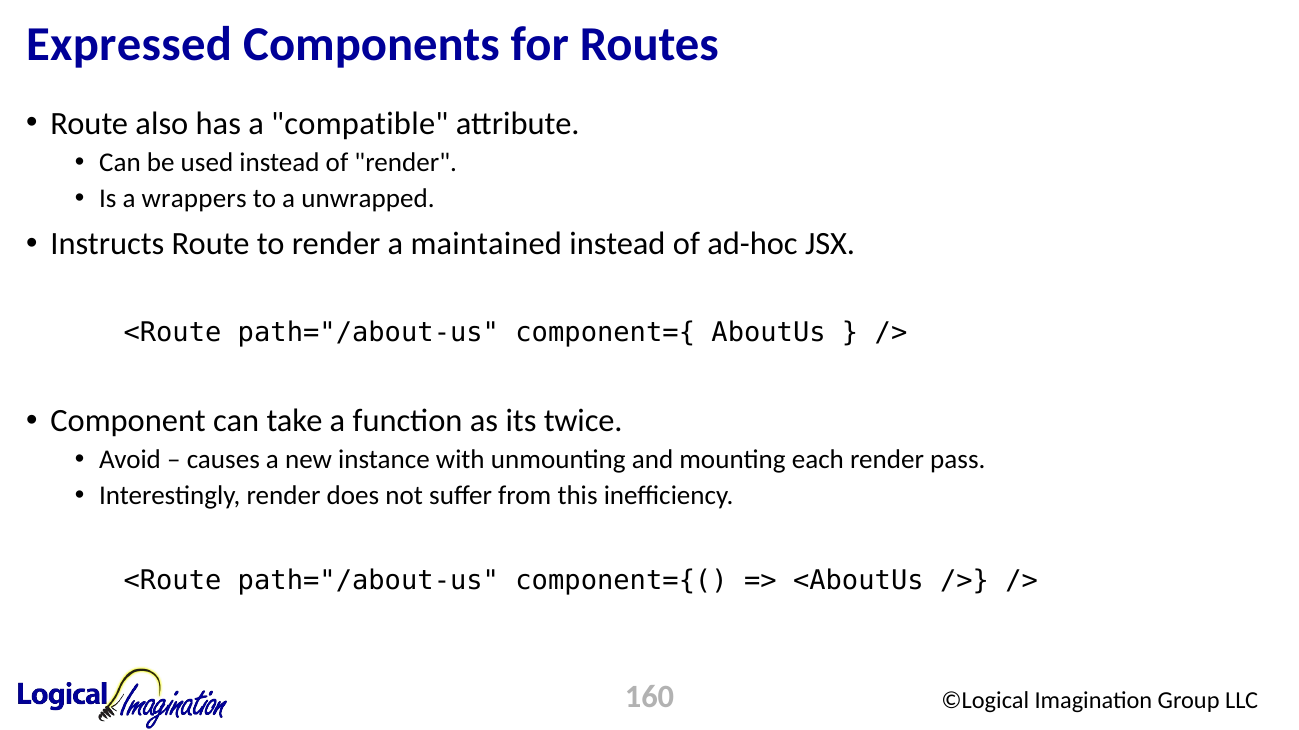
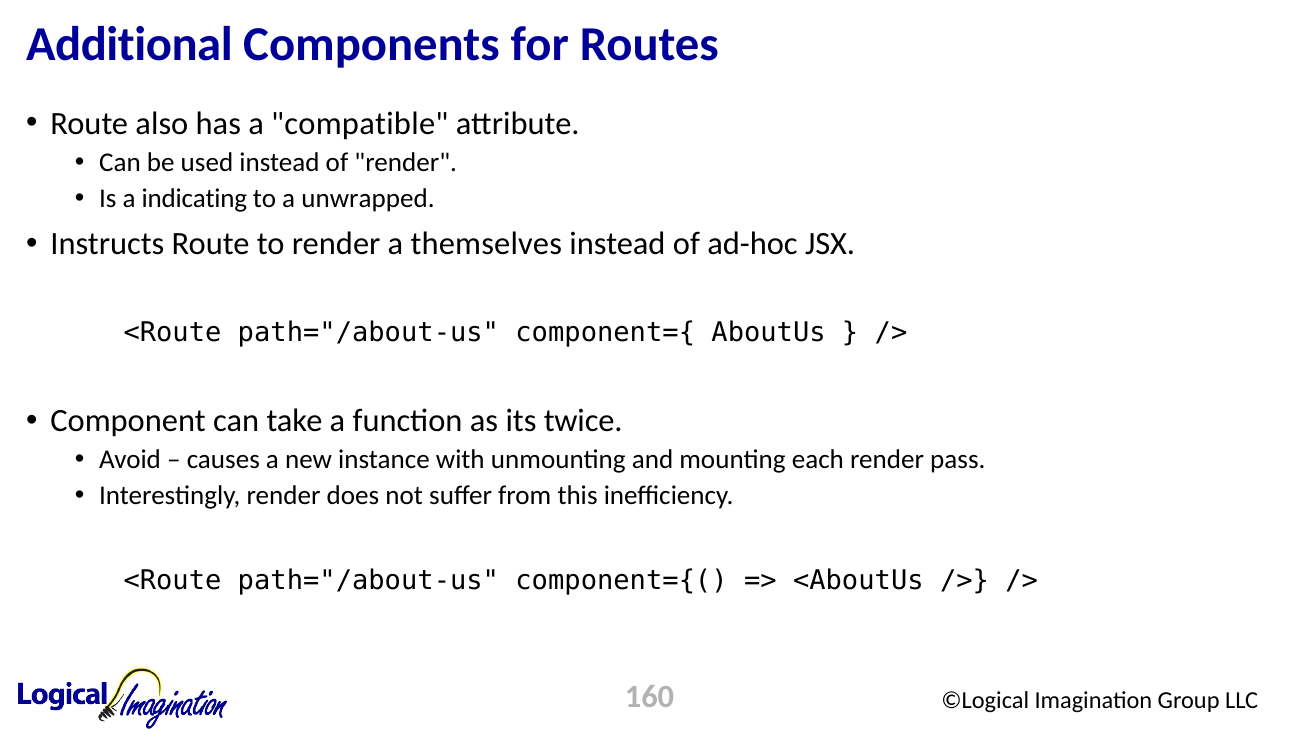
Expressed: Expressed -> Additional
wrappers: wrappers -> indicating
maintained: maintained -> themselves
